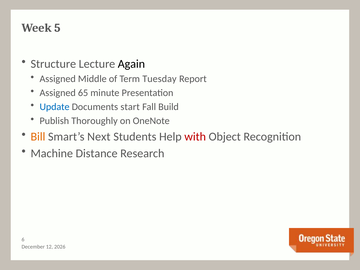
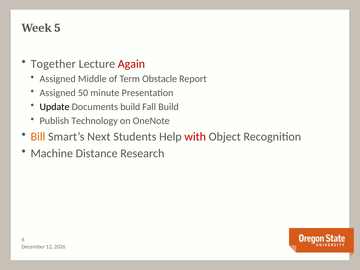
Structure: Structure -> Together
Again colour: black -> red
Tuesday: Tuesday -> Obstacle
65: 65 -> 50
Update colour: blue -> black
Documents start: start -> build
Thoroughly: Thoroughly -> Technology
